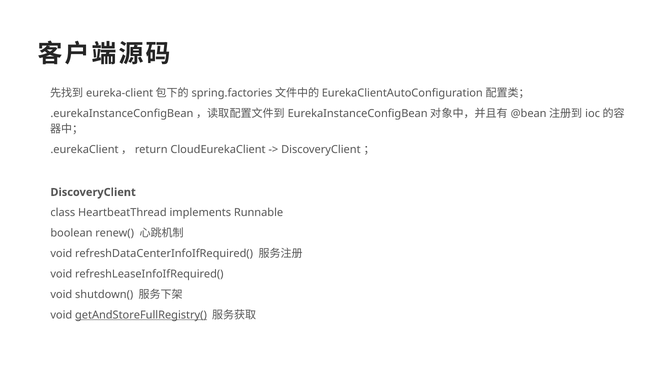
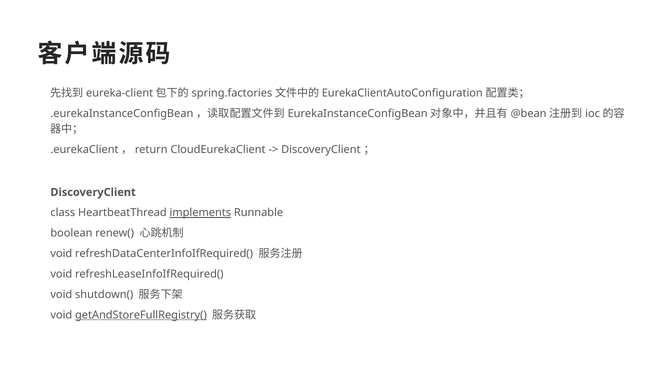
implements underline: none -> present
